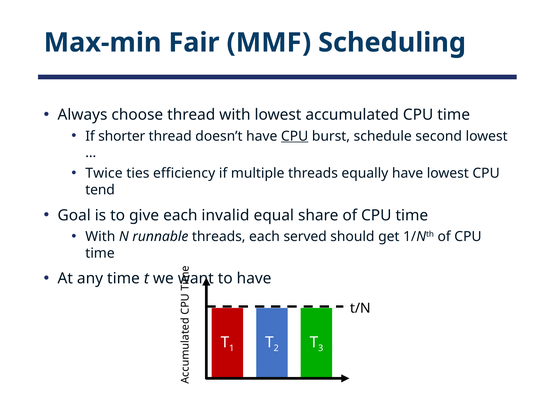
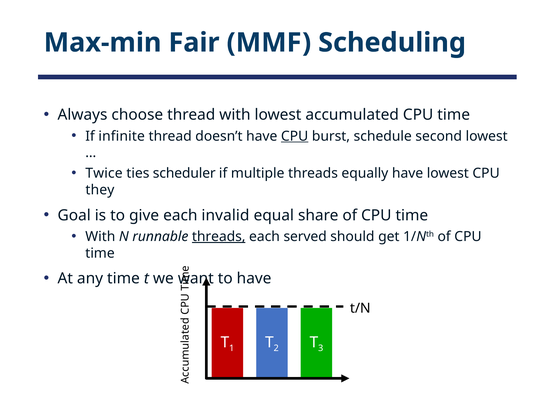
shorter: shorter -> infinite
efficiency: efficiency -> scheduler
tend: tend -> they
threads at (219, 237) underline: none -> present
